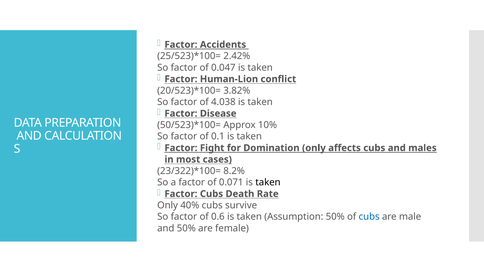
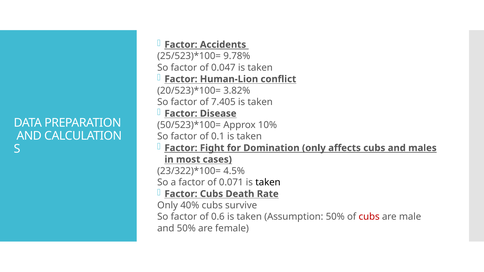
2.42%: 2.42% -> 9.78%
4.038: 4.038 -> 7.405
8.2%: 8.2% -> 4.5%
cubs at (369, 217) colour: blue -> red
